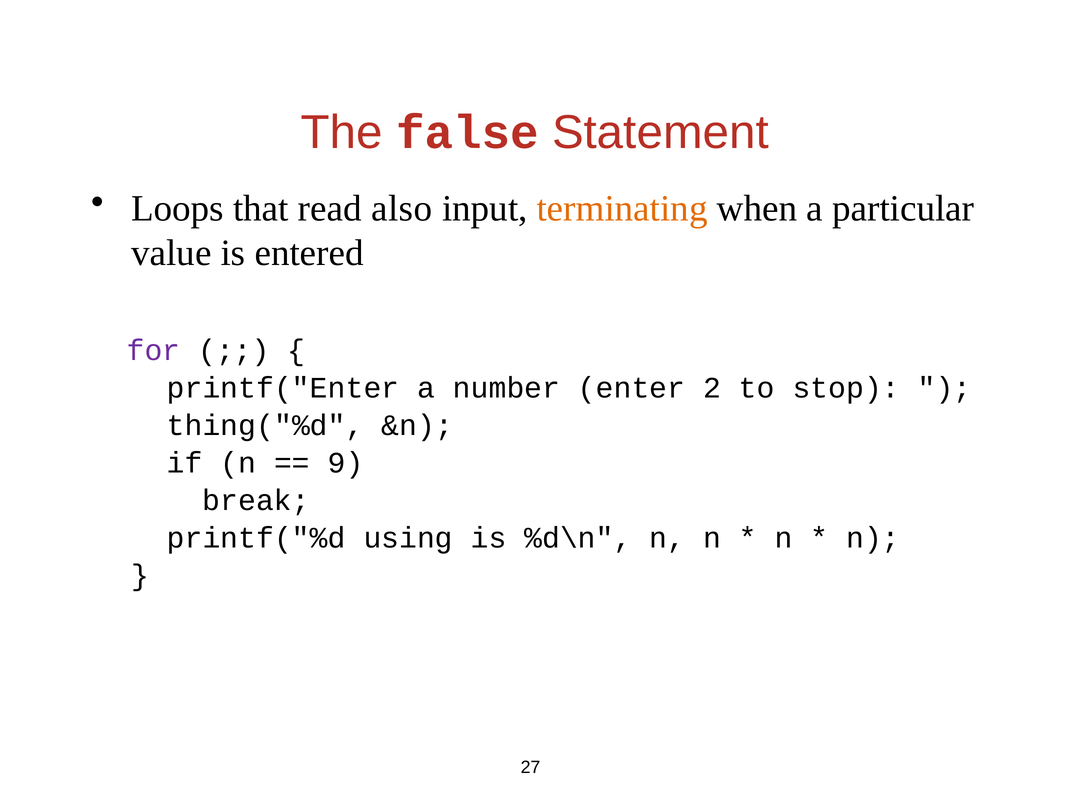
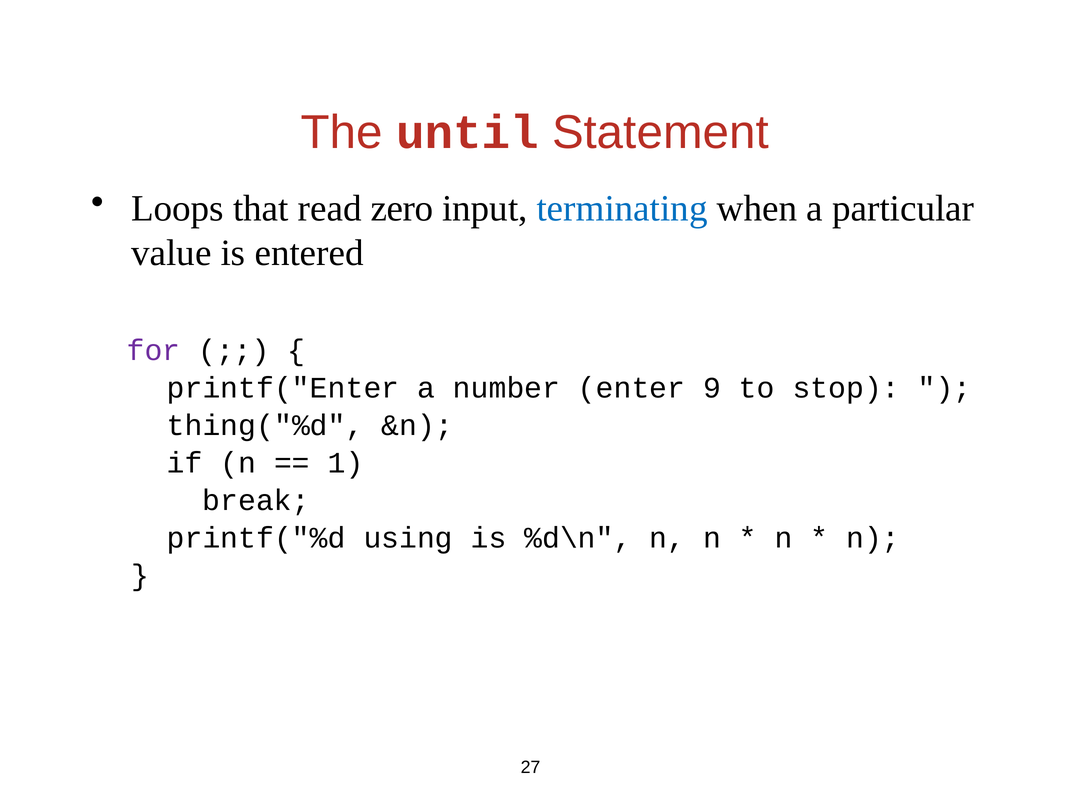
false: false -> until
also: also -> zero
terminating colour: orange -> blue
2: 2 -> 9
9: 9 -> 1
